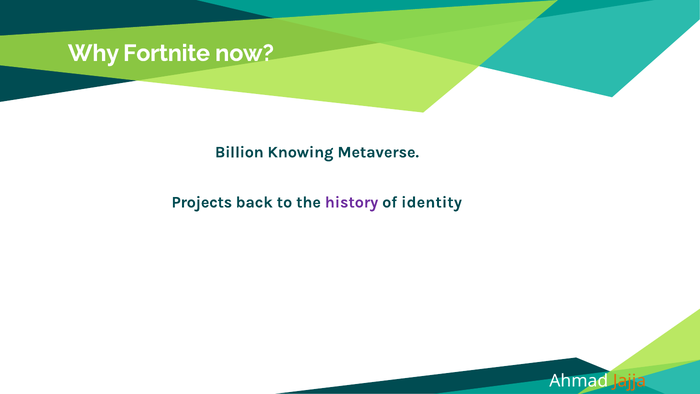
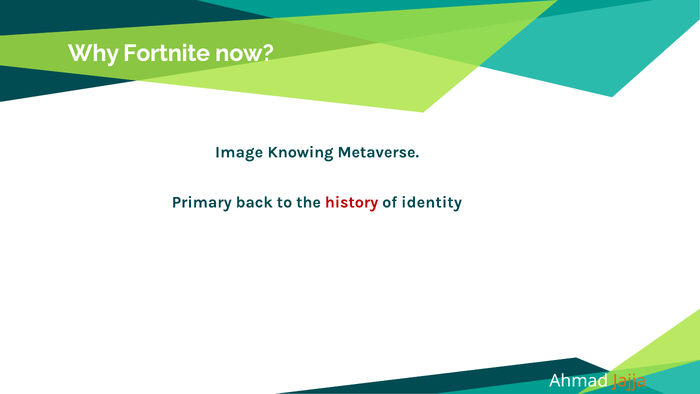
Billion: Billion -> Image
Projects: Projects -> Primary
history colour: purple -> red
